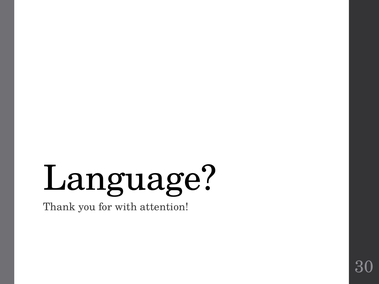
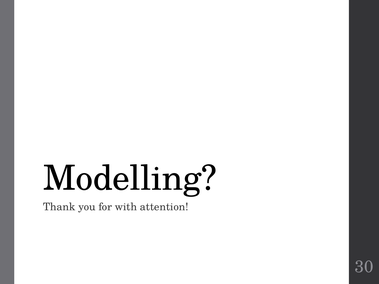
Language: Language -> Modelling
